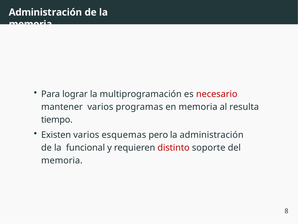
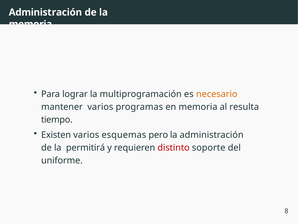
necesario colour: red -> orange
funcional: funcional -> permitirá
memoria at (62, 160): memoria -> uniforme
